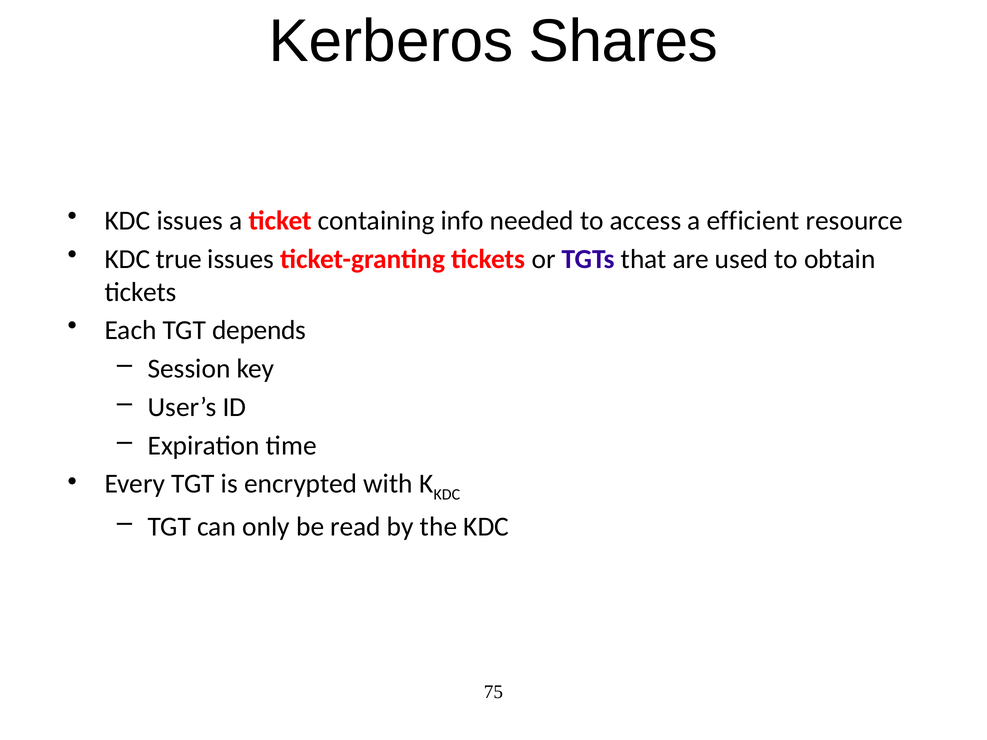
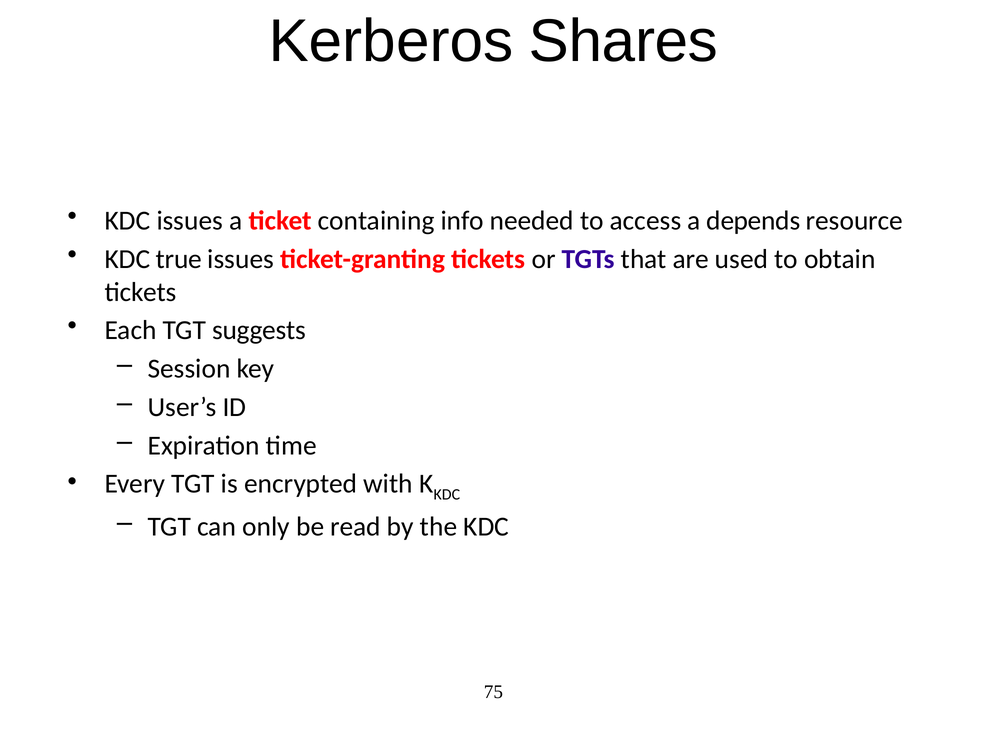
efficient: efficient -> depends
depends: depends -> suggests
